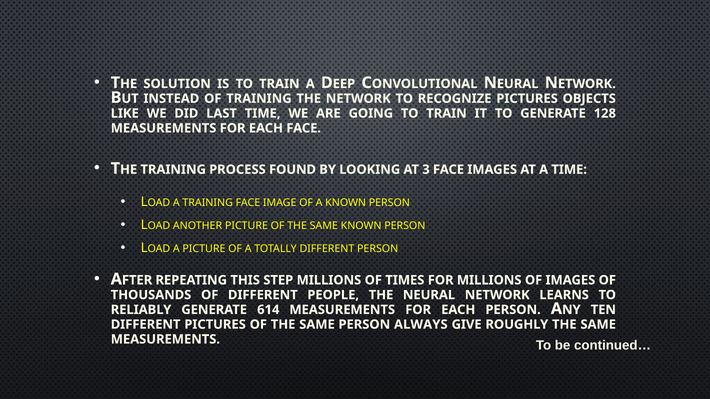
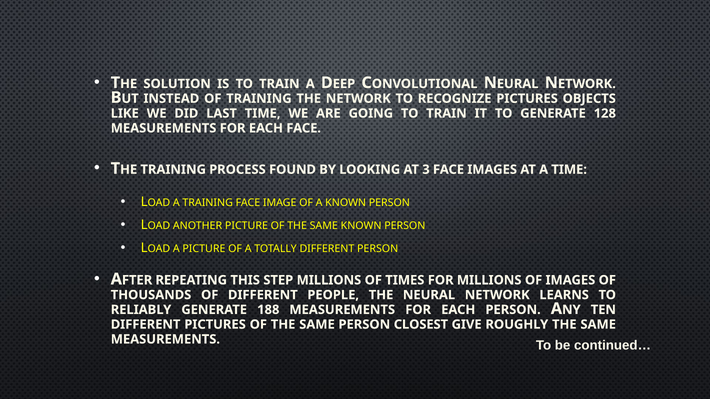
614: 614 -> 188
ALWAYS: ALWAYS -> CLOSEST
